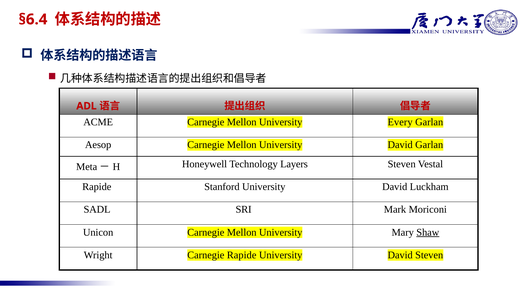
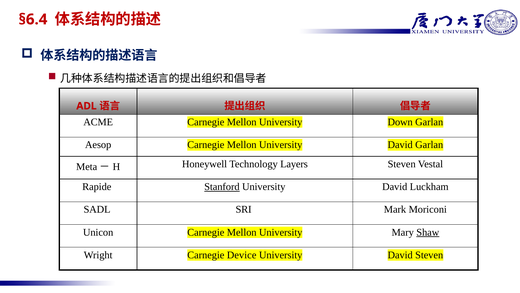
Every: Every -> Down
Stanford underline: none -> present
Carnegie Rapide: Rapide -> Device
